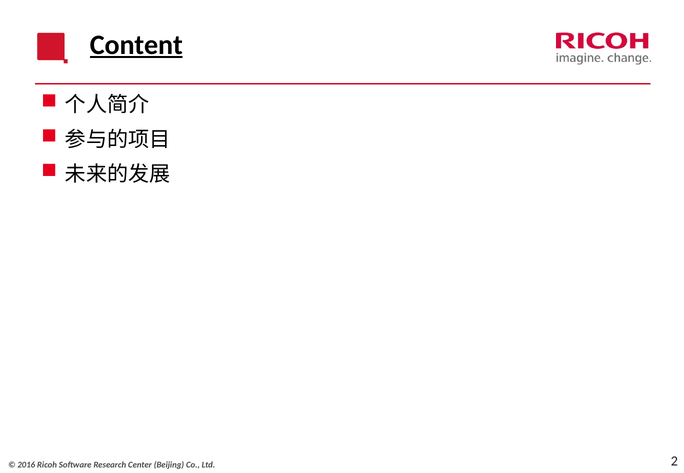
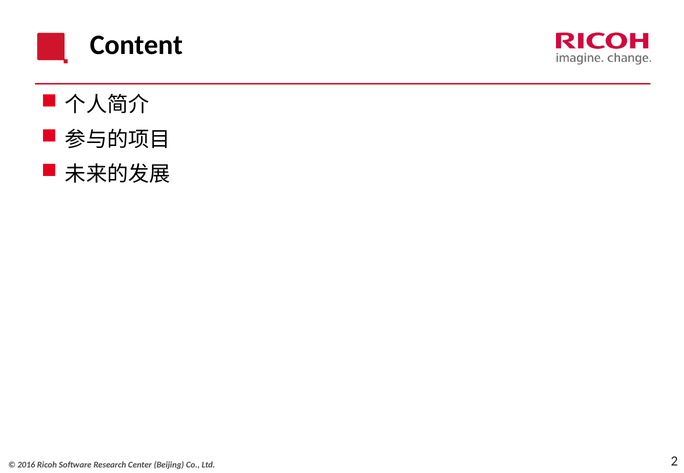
Content underline: present -> none
